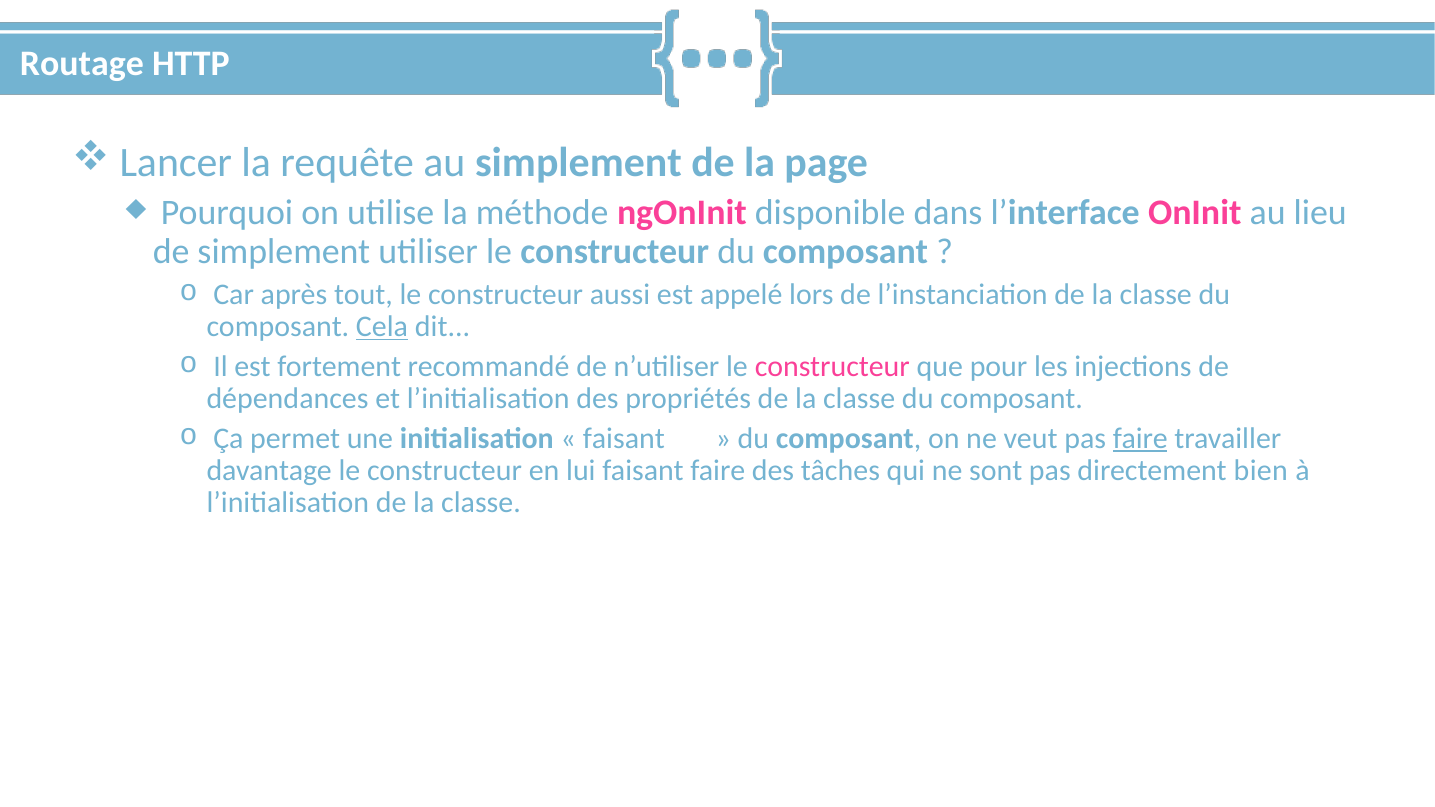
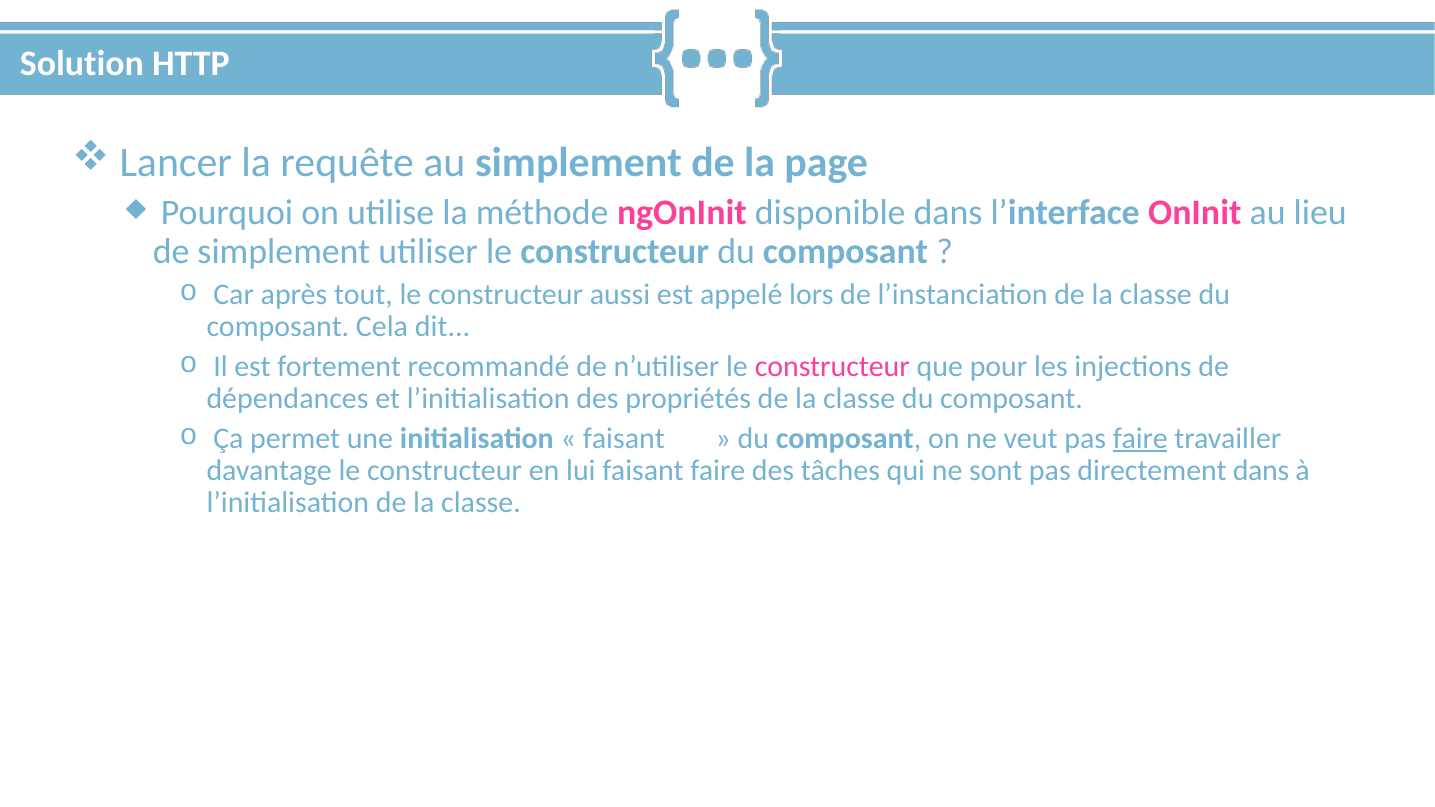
Routage: Routage -> Solution
Cela underline: present -> none
directement bien: bien -> dans
